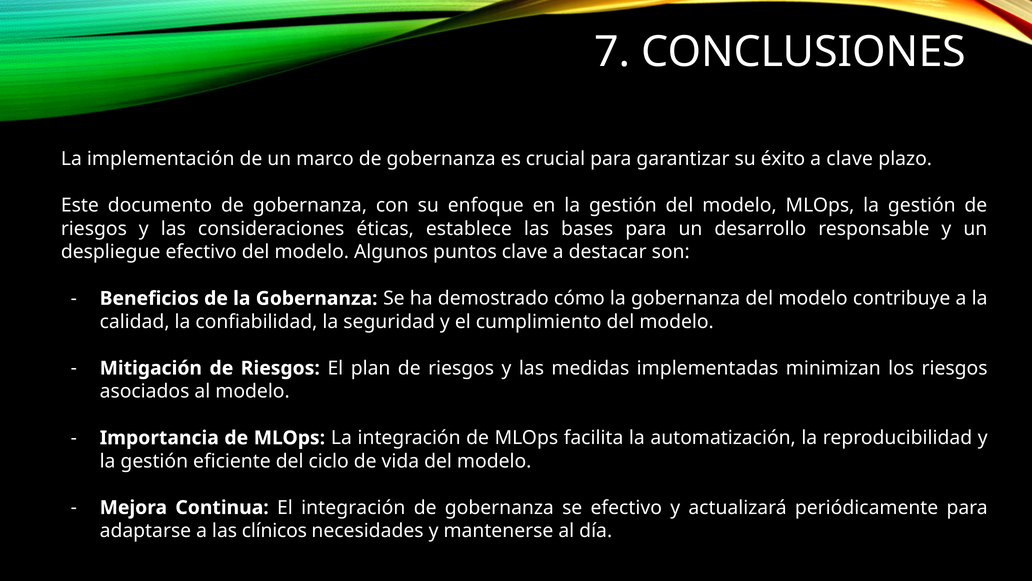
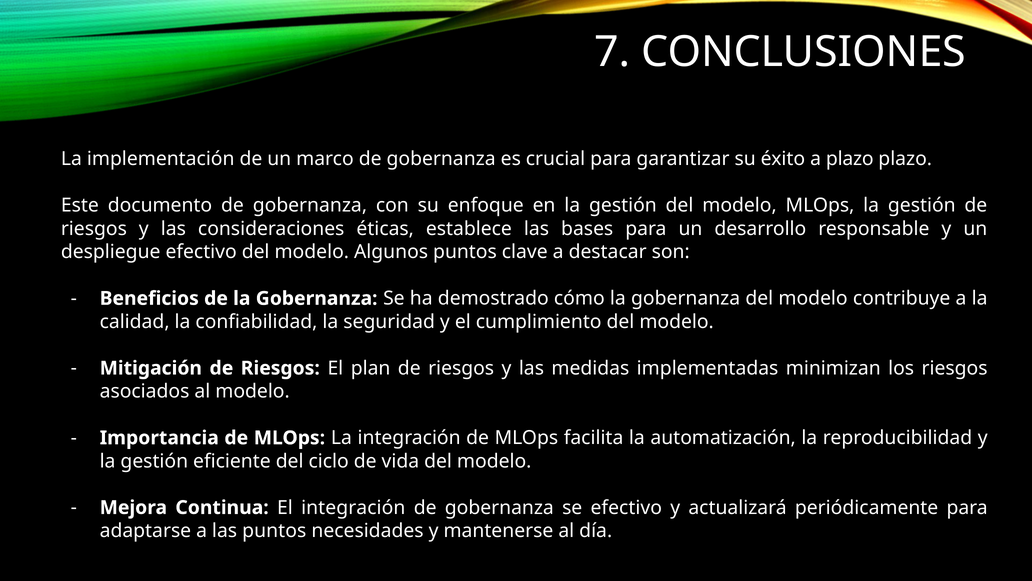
a clave: clave -> plazo
las clínicos: clínicos -> puntos
